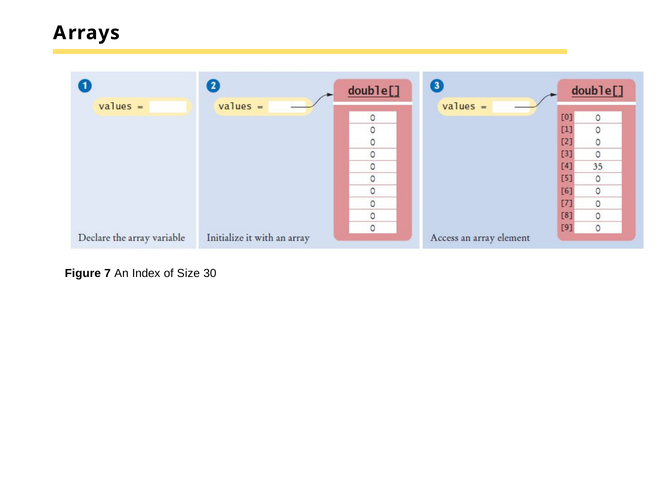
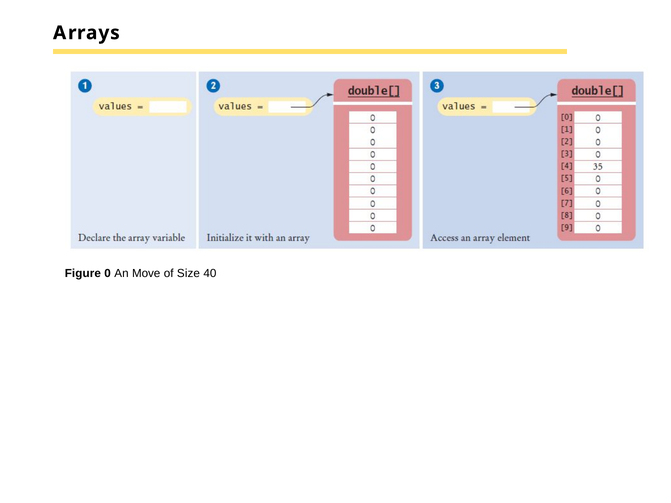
7: 7 -> 0
Index: Index -> Move
30: 30 -> 40
